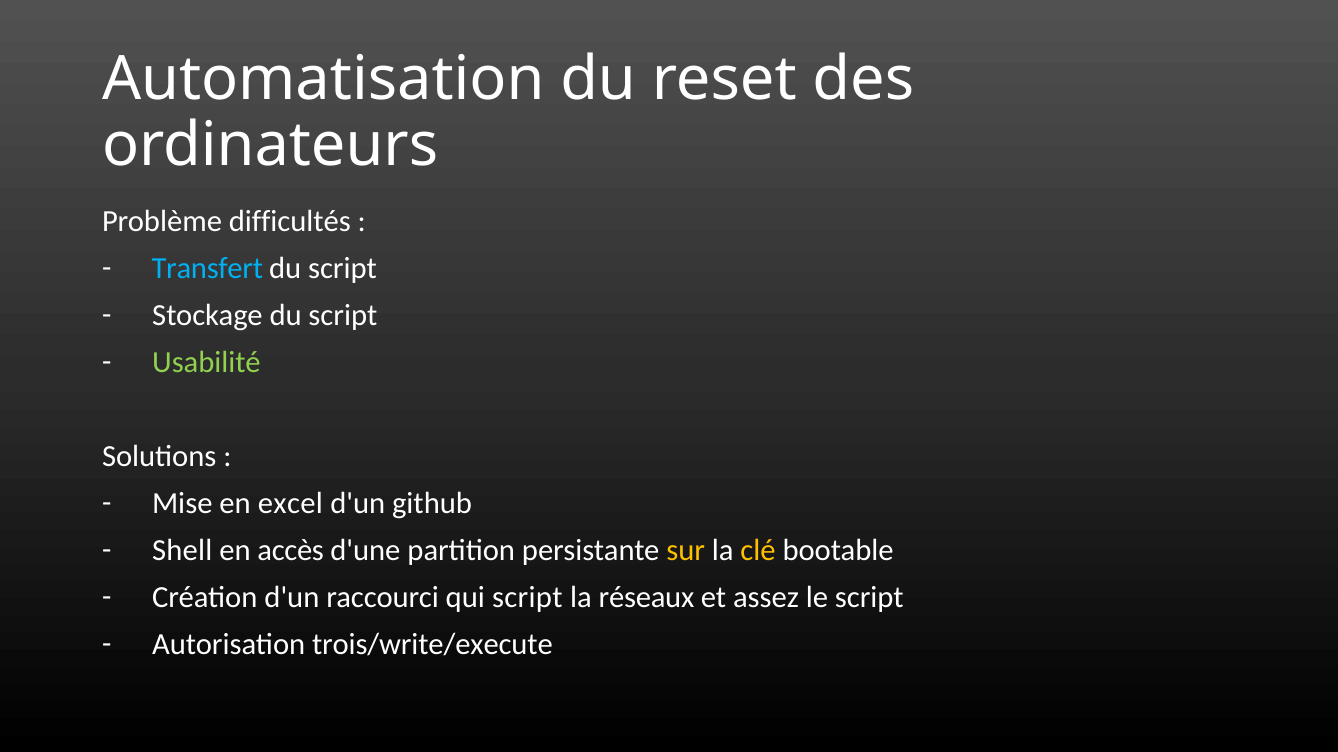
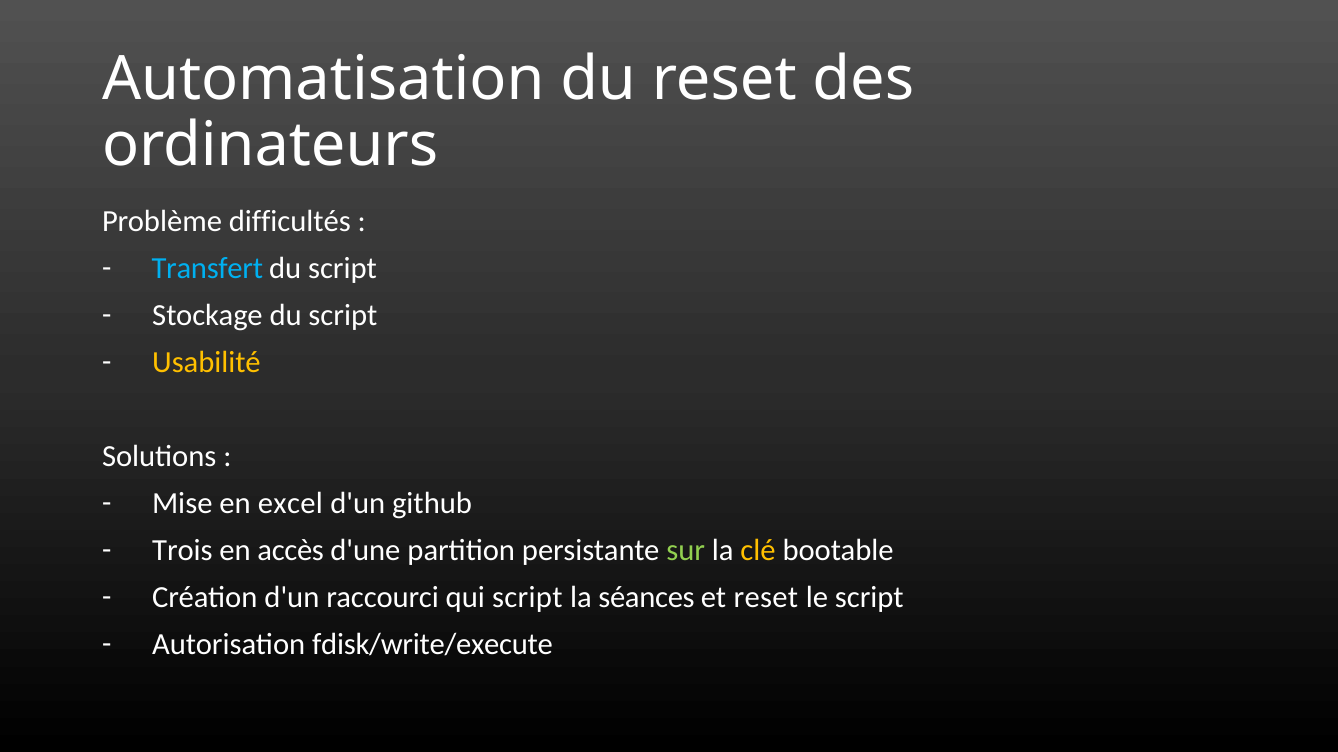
Usabilité colour: light green -> yellow
Shell: Shell -> Trois
sur colour: yellow -> light green
réseaux: réseaux -> séances
et assez: assez -> reset
trois/write/execute: trois/write/execute -> fdisk/write/execute
